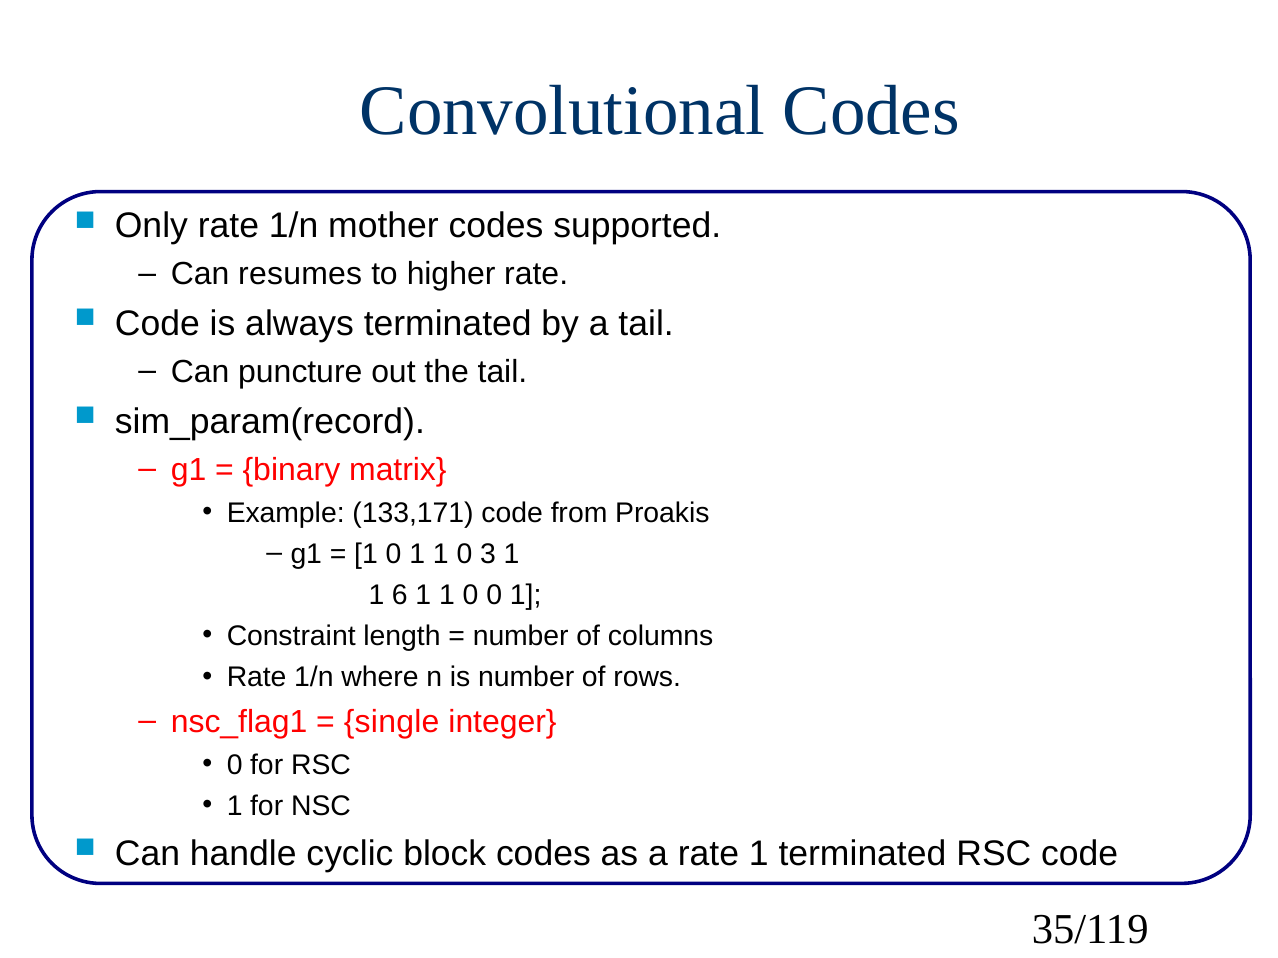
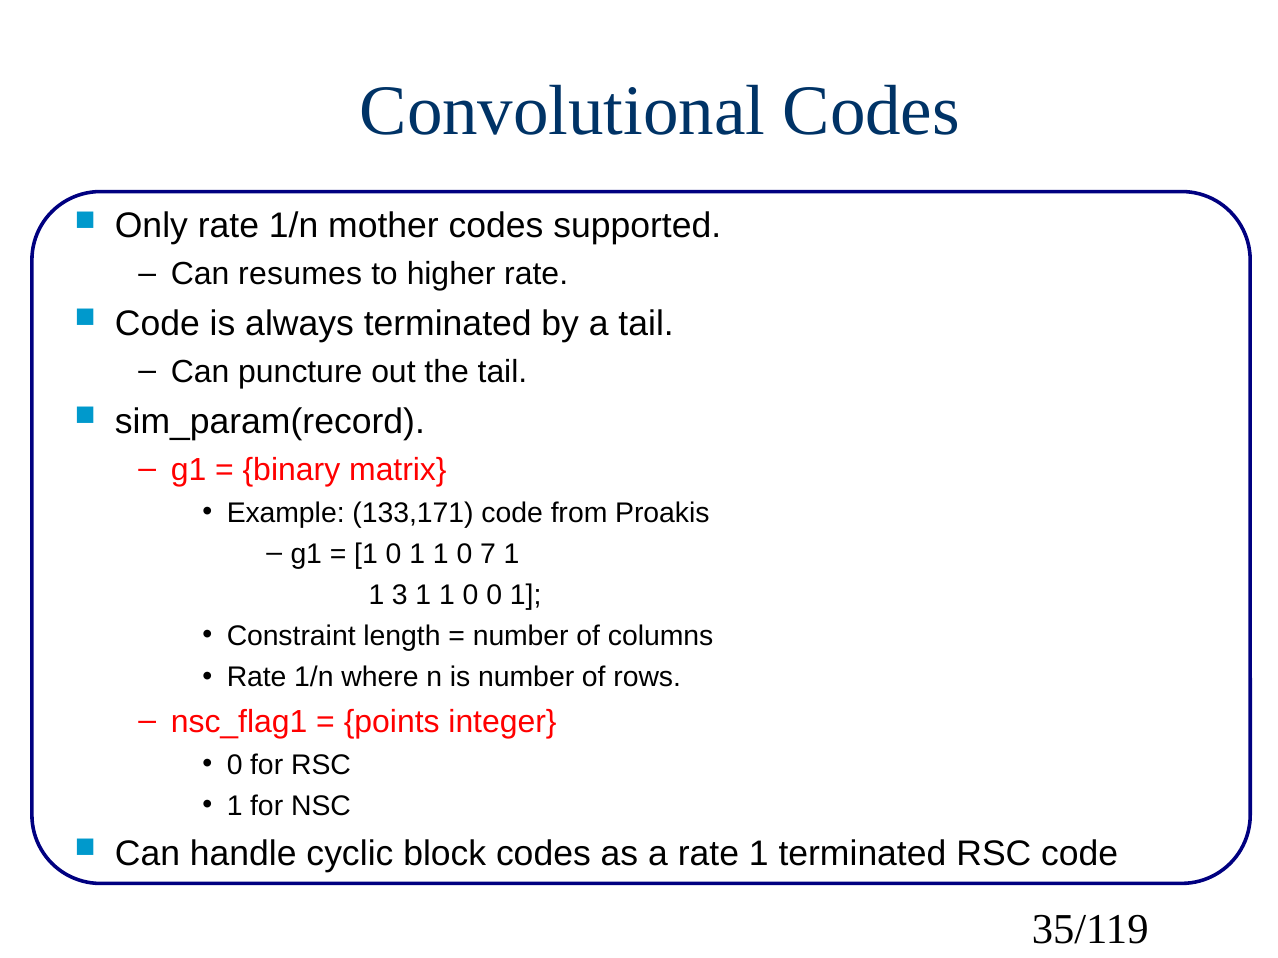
3: 3 -> 7
6: 6 -> 3
single: single -> points
